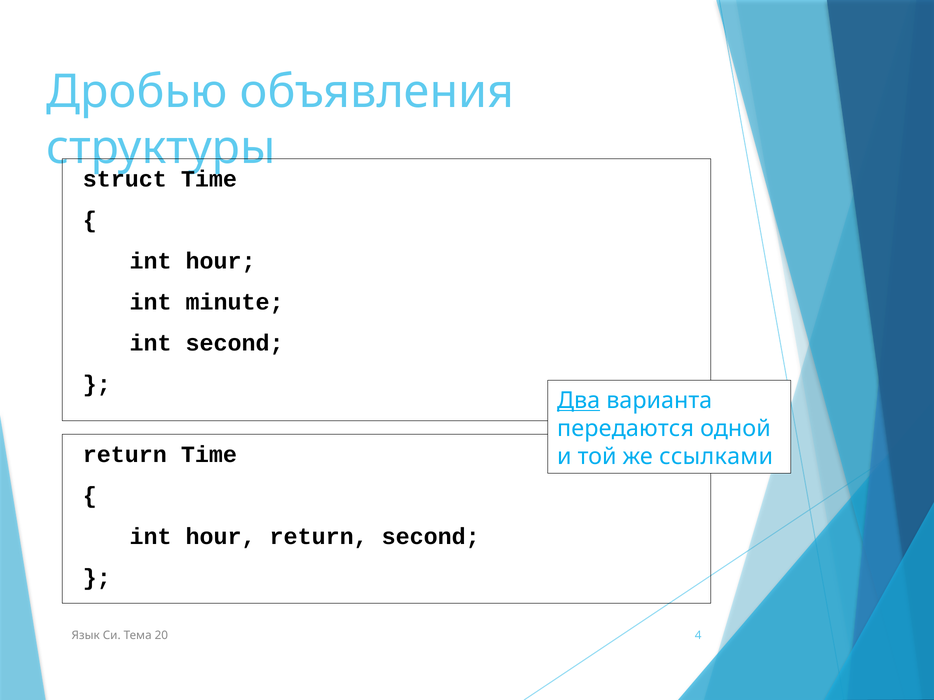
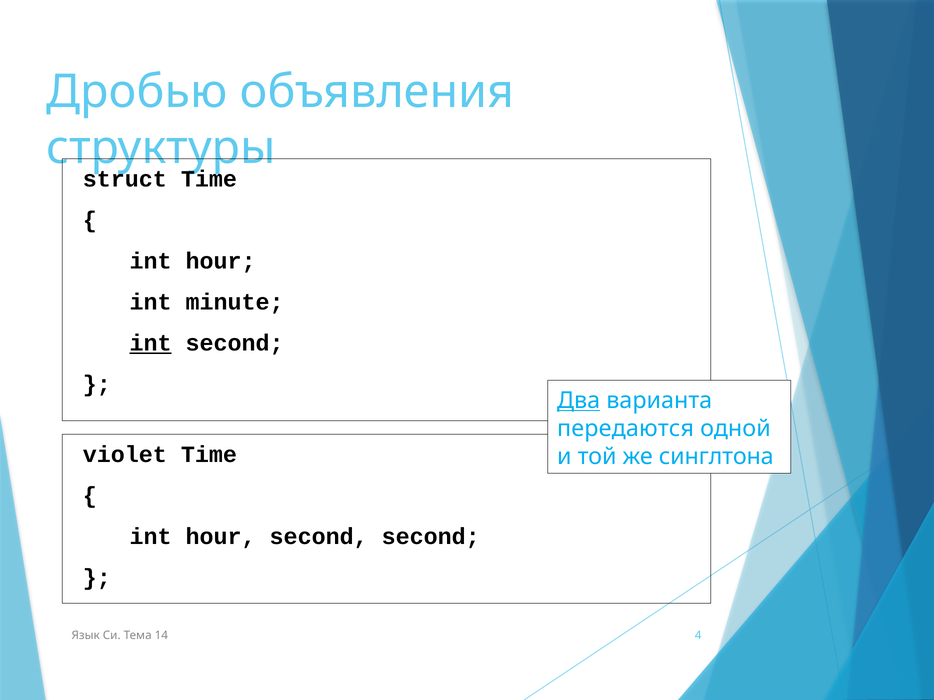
int at (151, 343) underline: none -> present
return at (125, 455): return -> violet
ссылками: ссылками -> синглтона
hour return: return -> second
20: 20 -> 14
